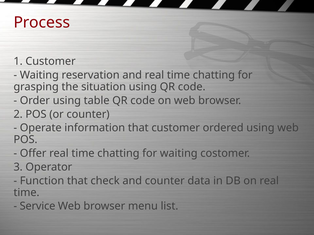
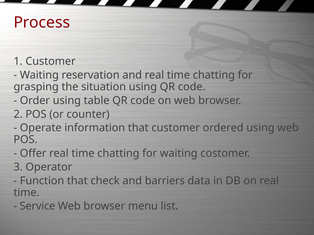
and counter: counter -> barriers
